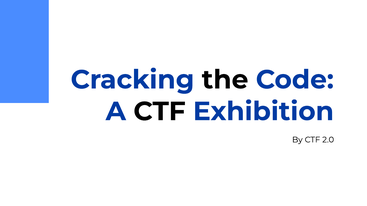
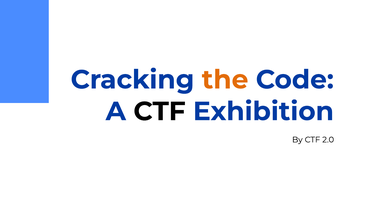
the colour: black -> orange
